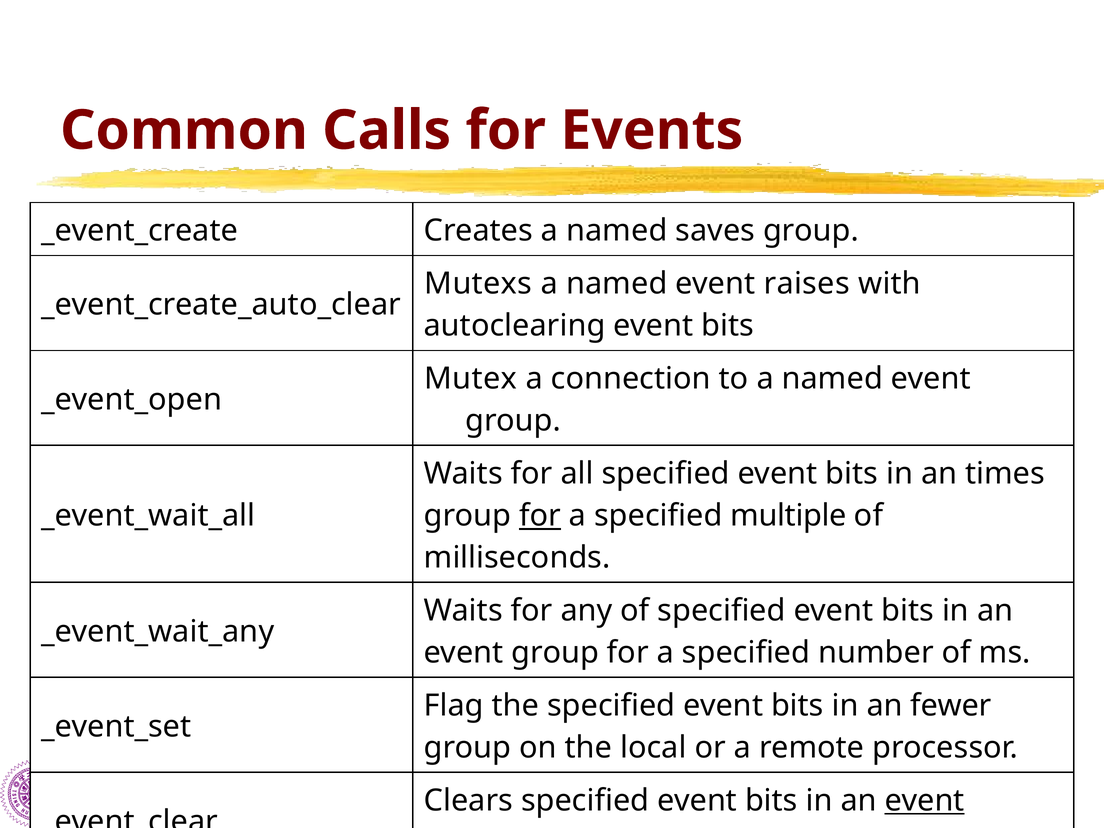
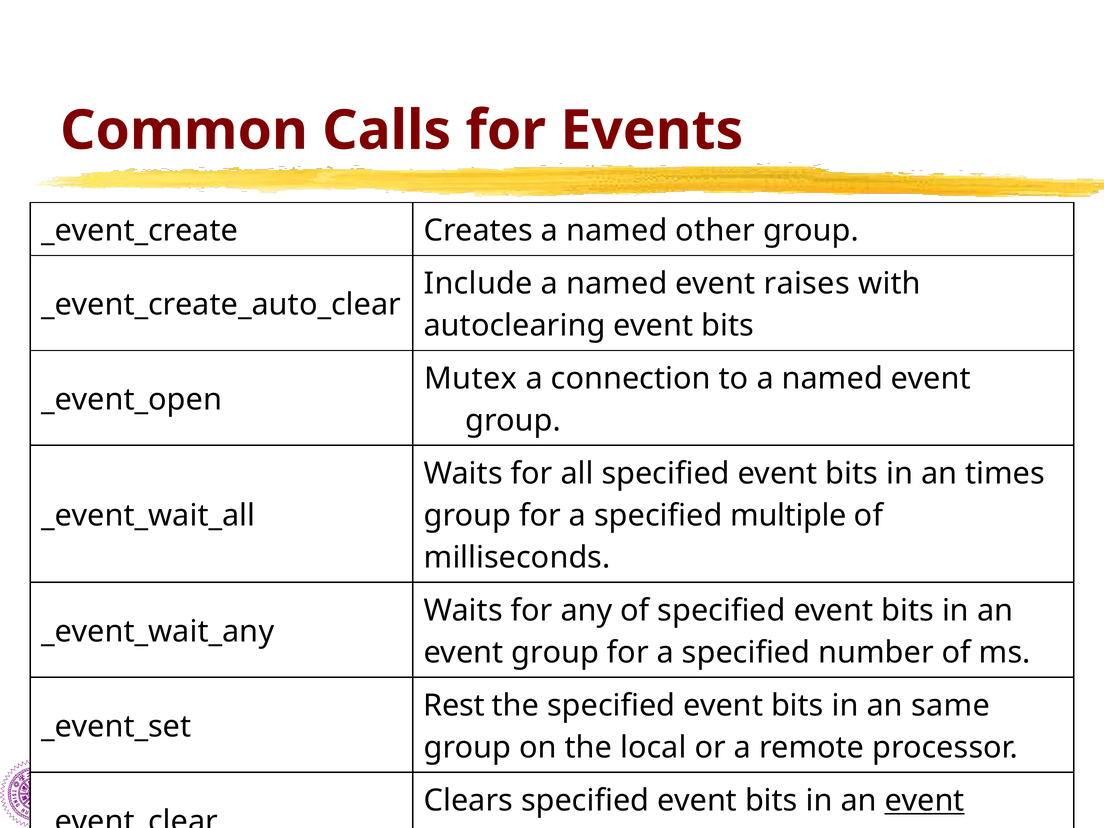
saves: saves -> other
Mutexs: Mutexs -> Include
for at (540, 516) underline: present -> none
Flag: Flag -> Rest
fewer: fewer -> same
